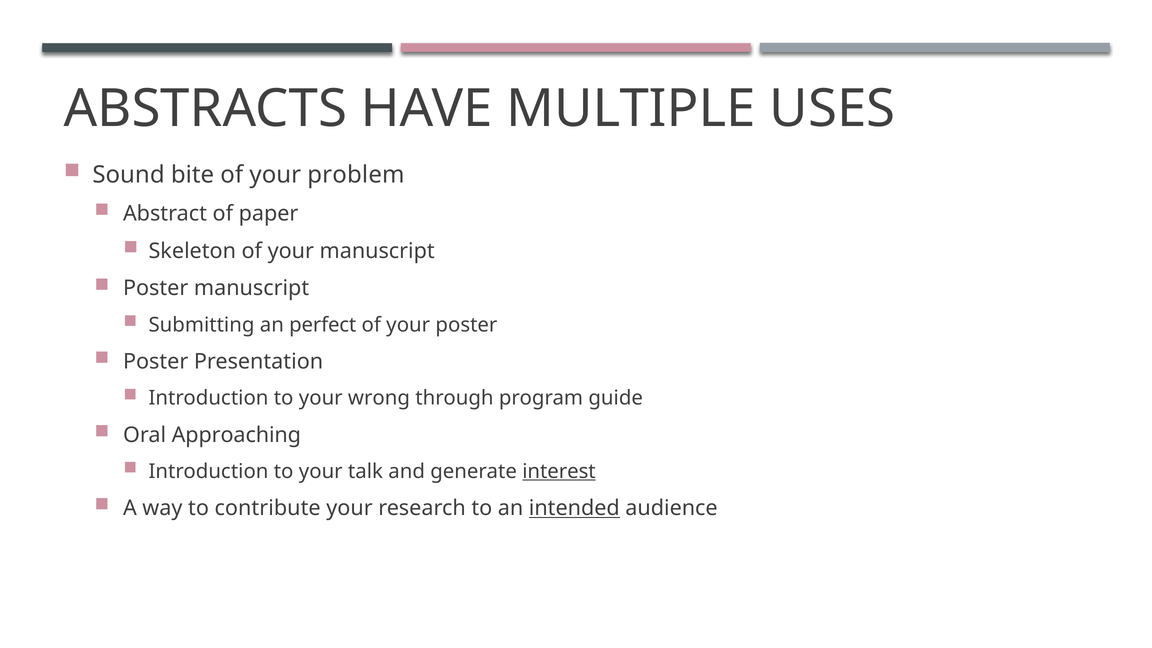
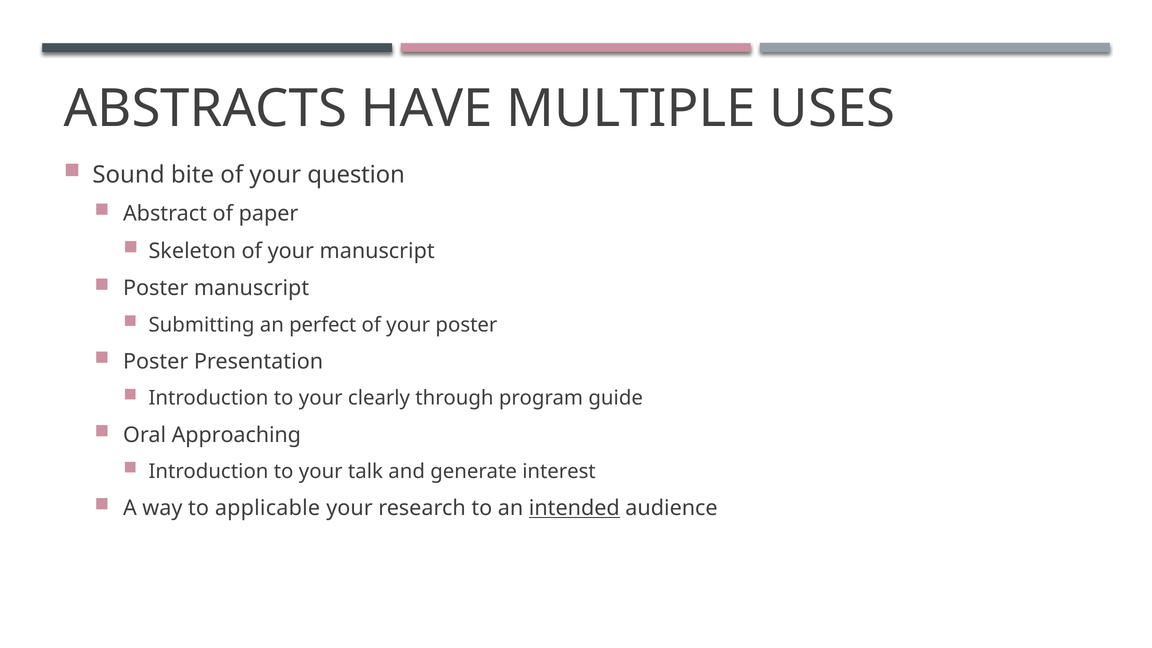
problem: problem -> question
wrong: wrong -> clearly
interest underline: present -> none
contribute: contribute -> applicable
